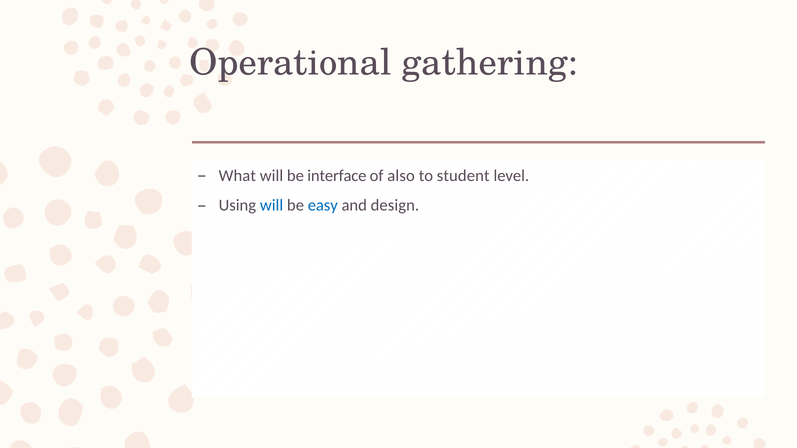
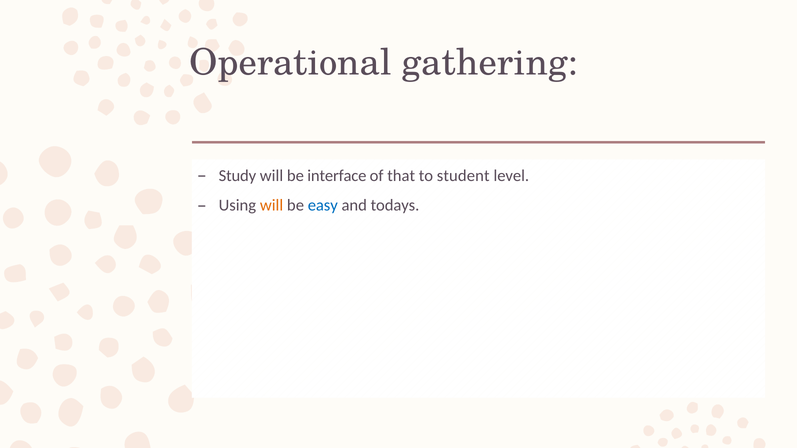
What: What -> Study
also: also -> that
will at (272, 206) colour: blue -> orange
design: design -> todays
